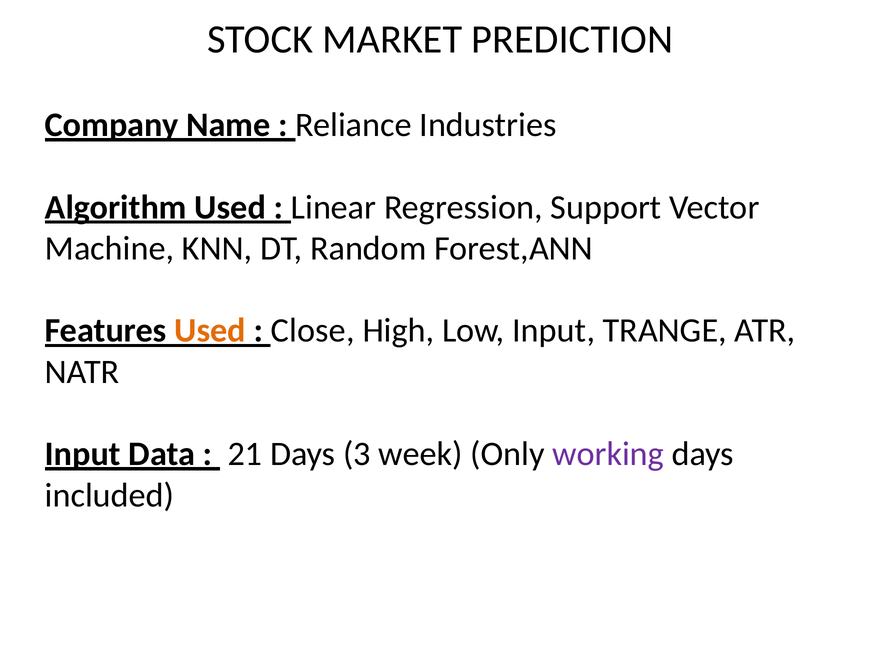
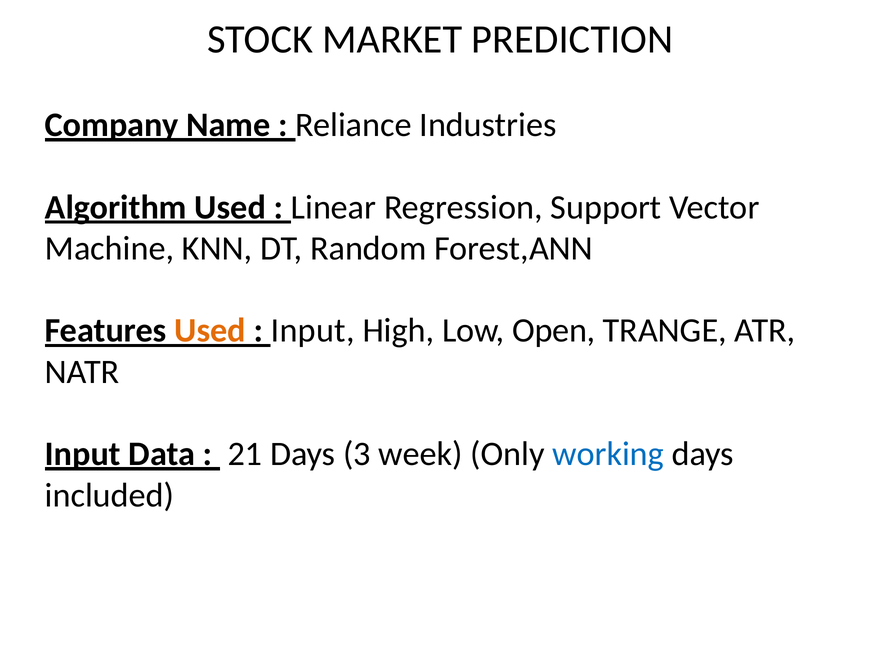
Close at (313, 331): Close -> Input
Low Input: Input -> Open
working colour: purple -> blue
